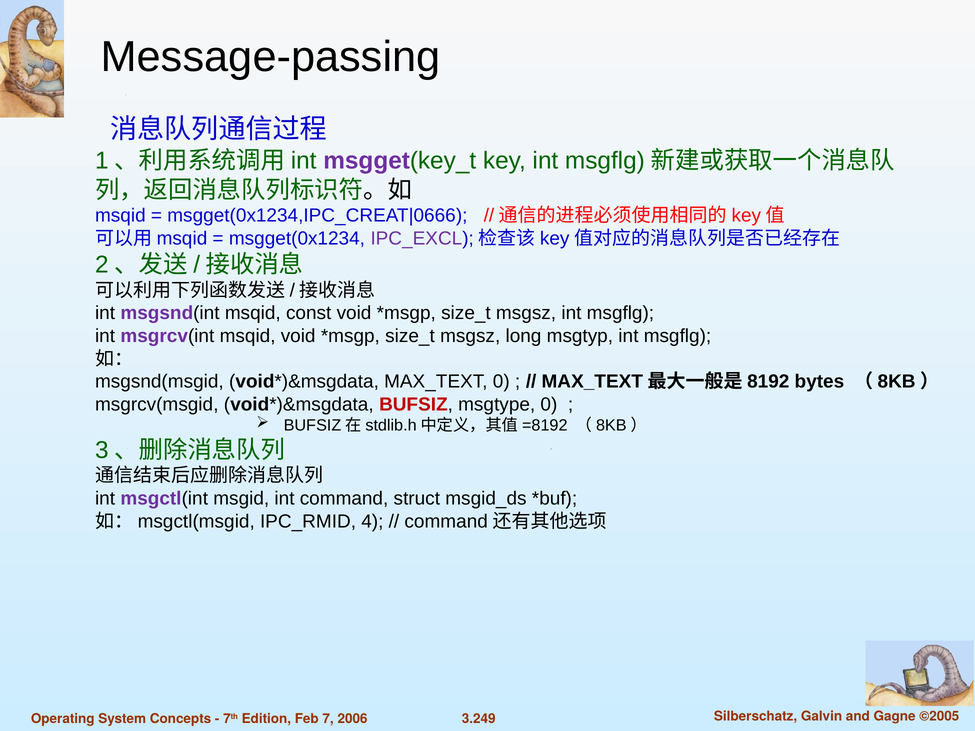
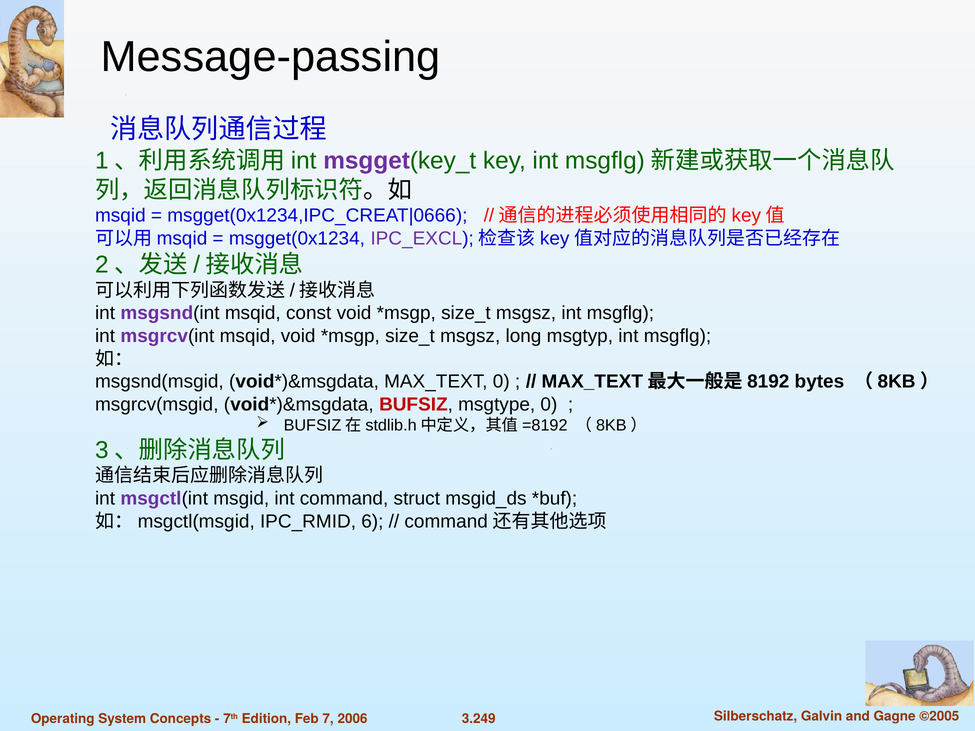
4: 4 -> 6
